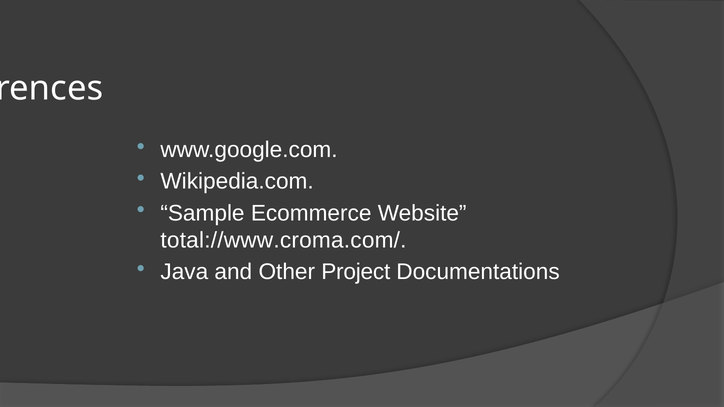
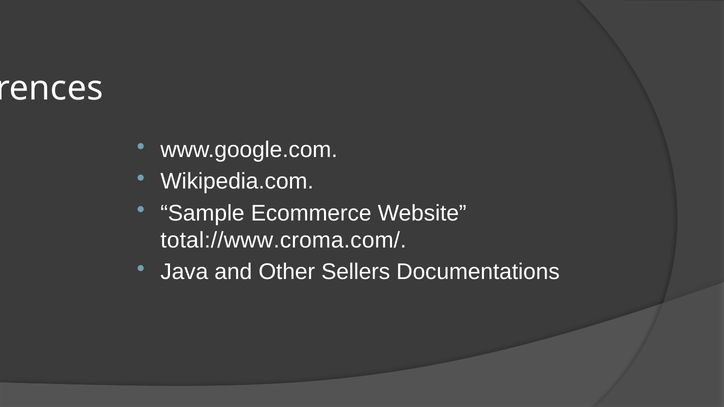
Project: Project -> Sellers
